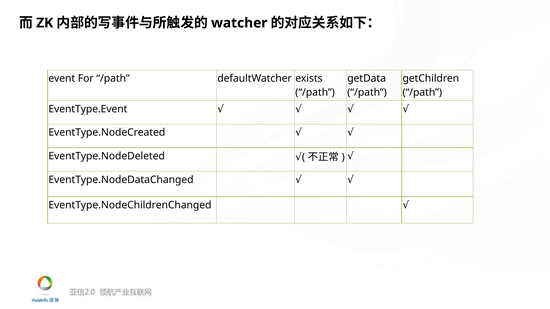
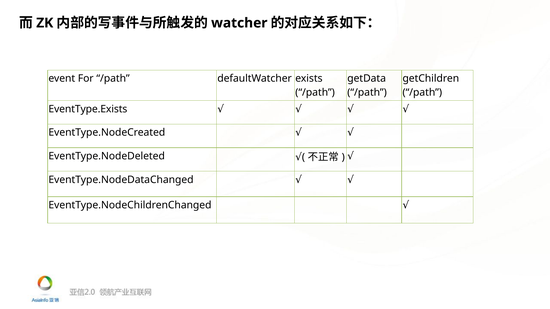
EventType.Event: EventType.Event -> EventType.Exists
